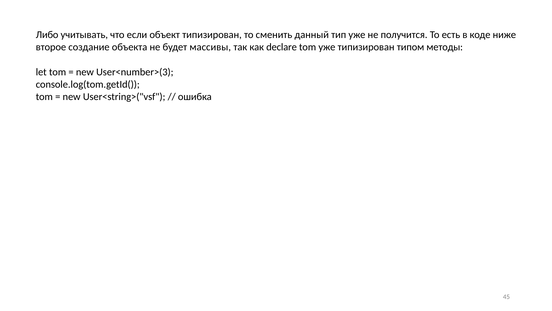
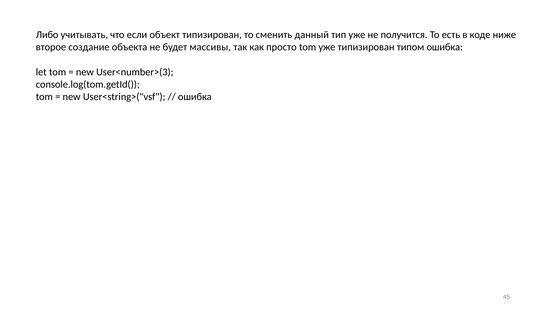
declare: declare -> просто
типом методы: методы -> ошибка
